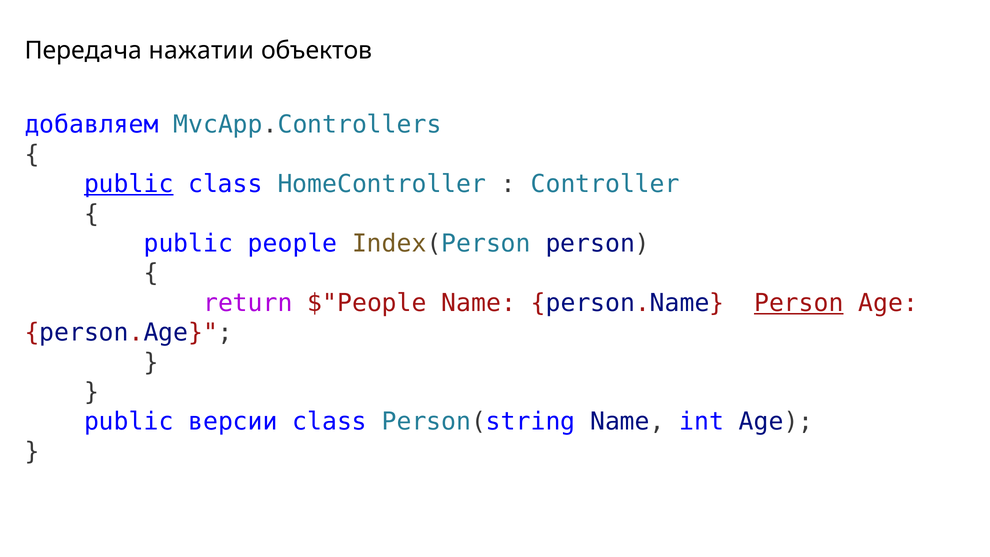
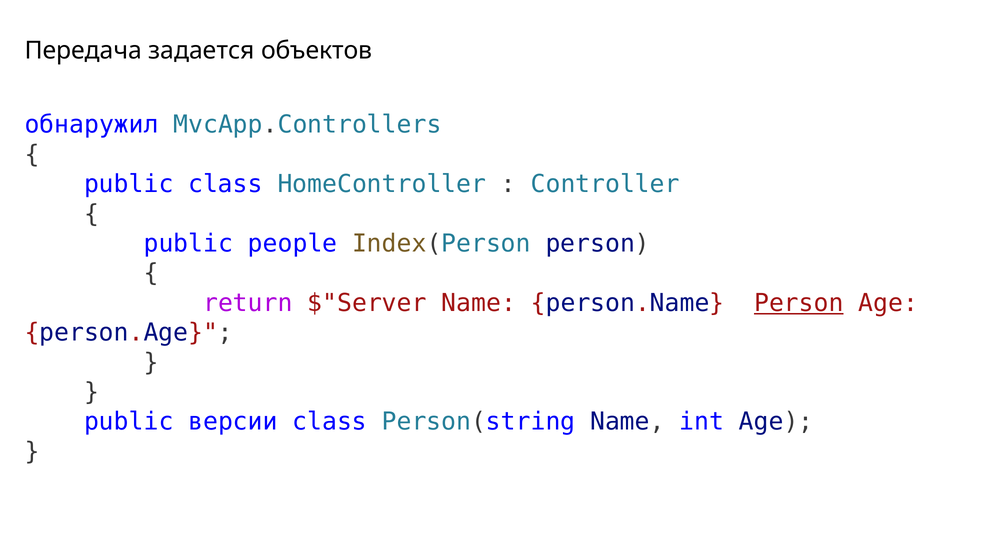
нажатии: нажатии -> задается
добавляем: добавляем -> обнаружил
public at (129, 184) underline: present -> none
$"People: $"People -> $"Server
